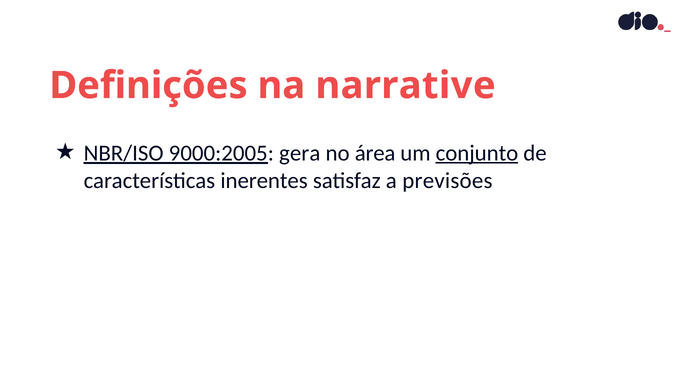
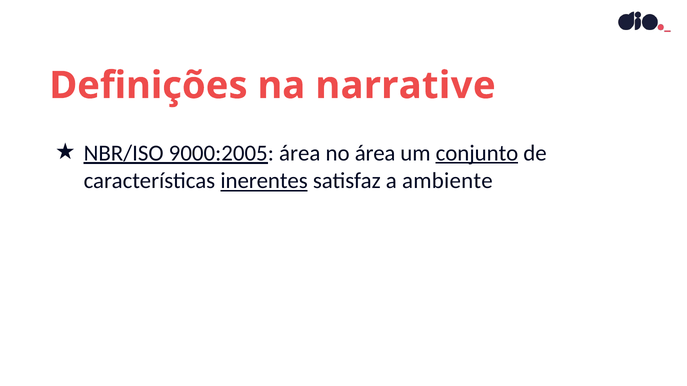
9000:2005 gera: gera -> área
inerentes underline: none -> present
previsões: previsões -> ambiente
